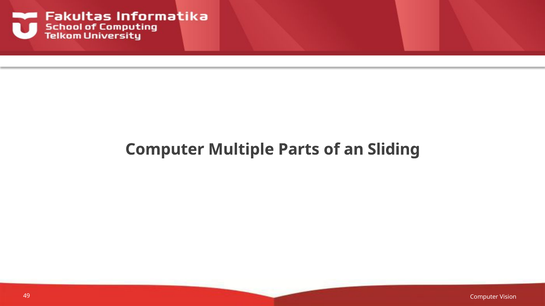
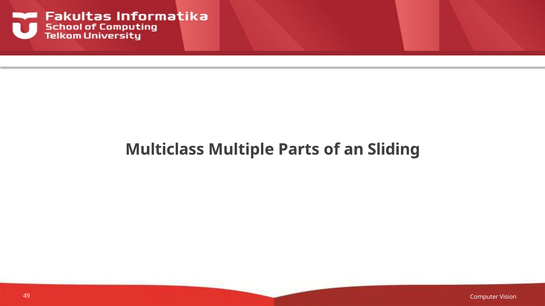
Computer at (165, 150): Computer -> Multiclass
